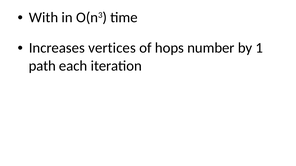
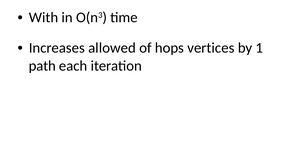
vertices: vertices -> allowed
number: number -> vertices
